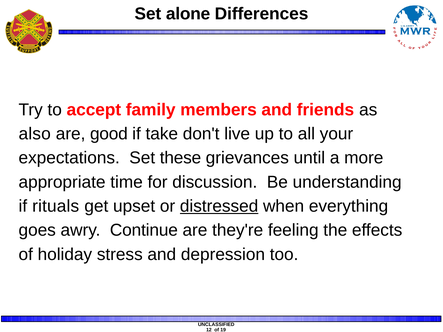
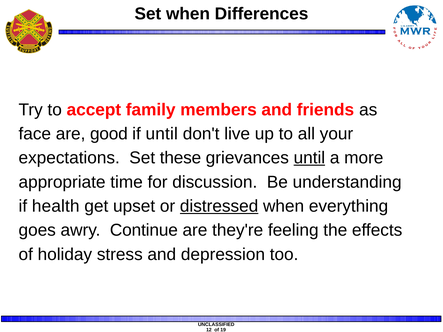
Set alone: alone -> when
also: also -> face
if take: take -> until
until at (309, 158) underline: none -> present
rituals: rituals -> health
